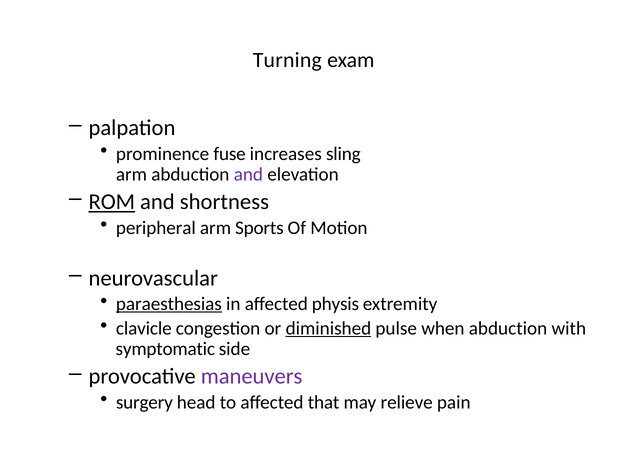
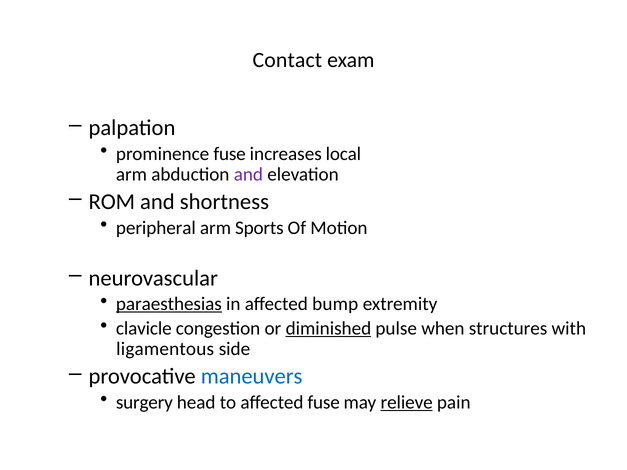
Turning: Turning -> Contact
sling: sling -> local
ROM underline: present -> none
physis: physis -> bump
when abduction: abduction -> structures
symptomatic: symptomatic -> ligamentous
maneuvers colour: purple -> blue
affected that: that -> fuse
relieve underline: none -> present
